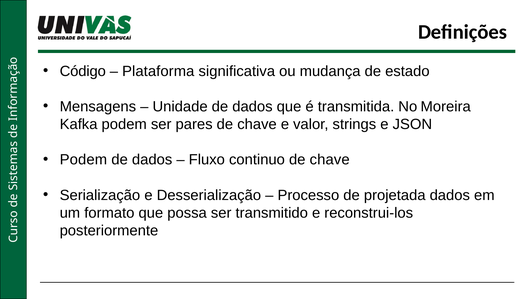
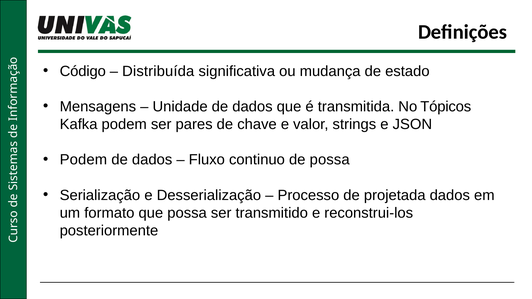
Plataforma: Plataforma -> Distribuída
Moreira: Moreira -> Tópicos
continuo de chave: chave -> possa
